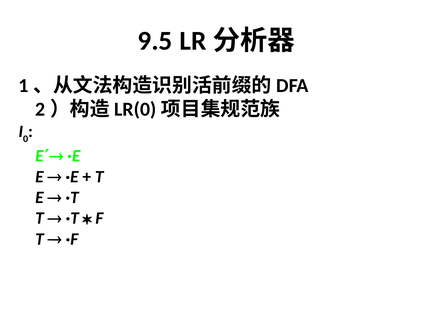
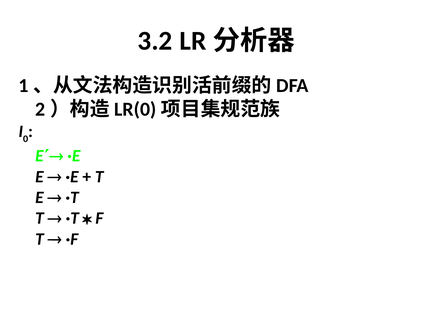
9.5: 9.5 -> 3.2
